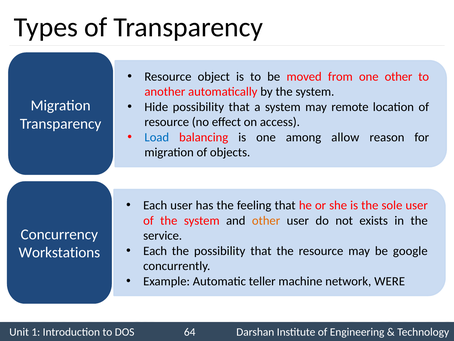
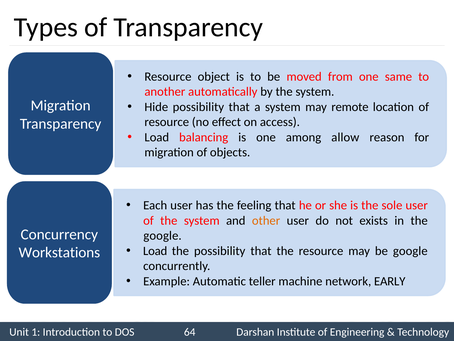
one other: other -> same
Load at (157, 137) colour: blue -> black
service at (163, 235): service -> google
Each at (155, 251): Each -> Load
WERE: WERE -> EARLY
